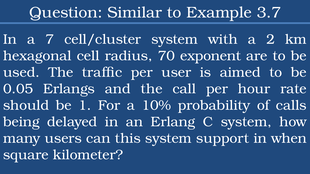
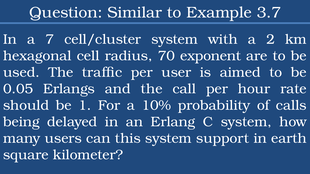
when: when -> earth
